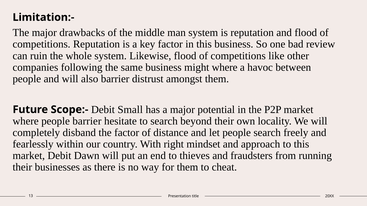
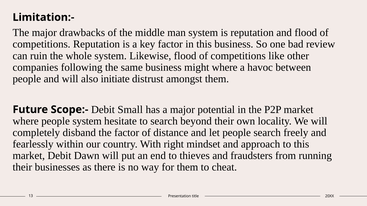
also barrier: barrier -> initiate
people barrier: barrier -> system
